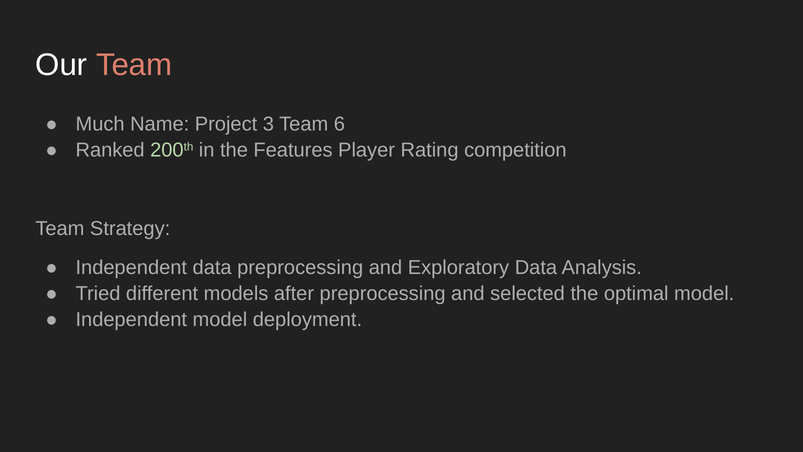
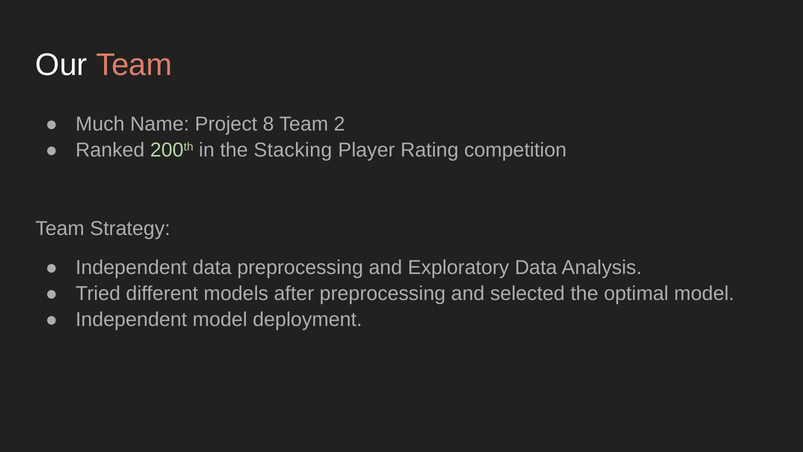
3: 3 -> 8
6: 6 -> 2
Features: Features -> Stacking
